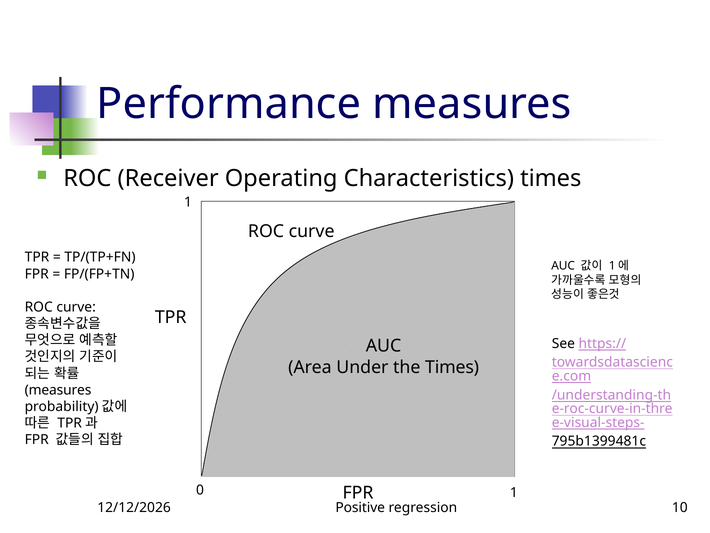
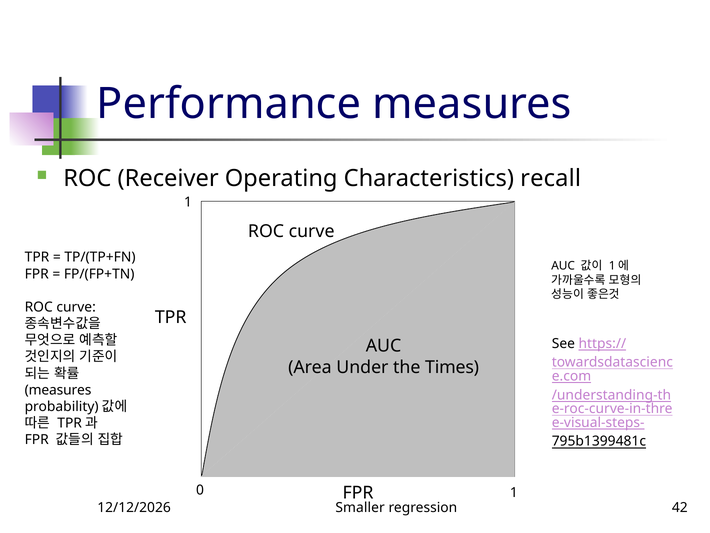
Characteristics times: times -> recall
Positive: Positive -> Smaller
10: 10 -> 42
